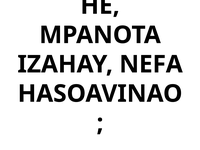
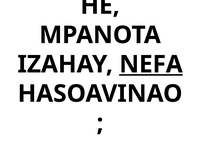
NEFA underline: none -> present
